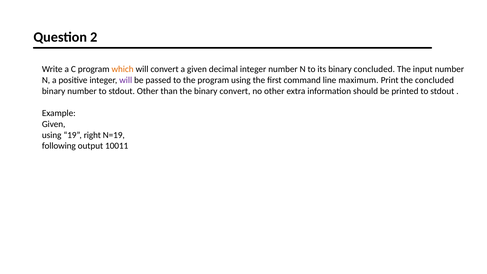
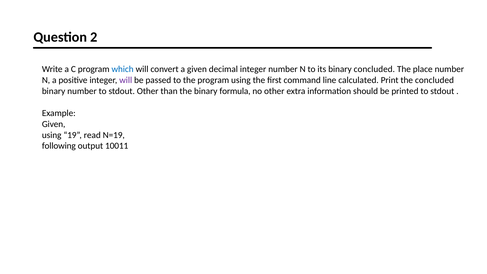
which colour: orange -> blue
input: input -> place
maximum: maximum -> calculated
binary convert: convert -> formula
right: right -> read
